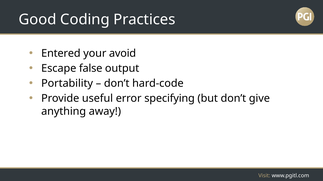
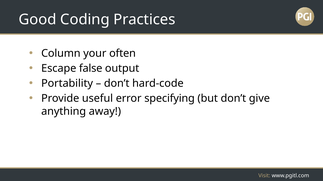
Entered: Entered -> Column
avoid: avoid -> often
